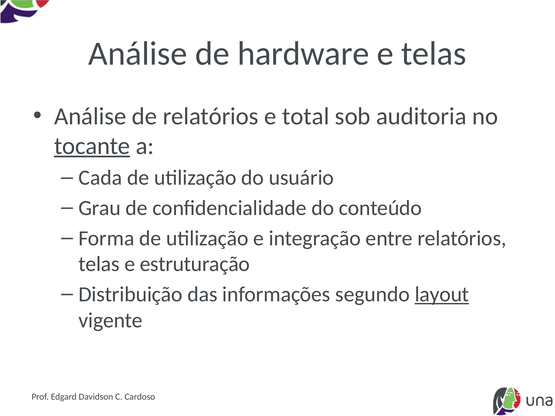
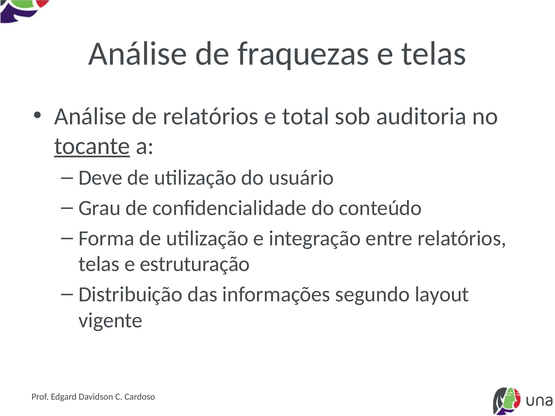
hardware: hardware -> fraquezas
Cada: Cada -> Deve
layout underline: present -> none
